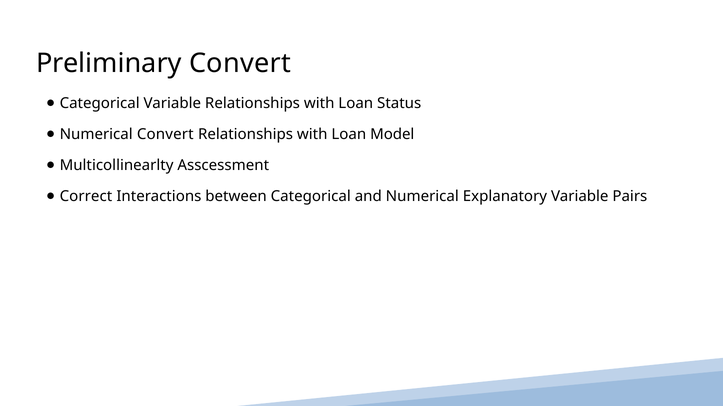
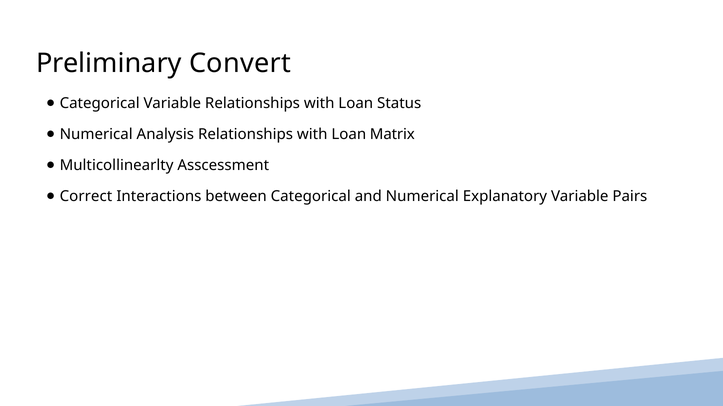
Numerical Convert: Convert -> Analysis
Model: Model -> Matrix
